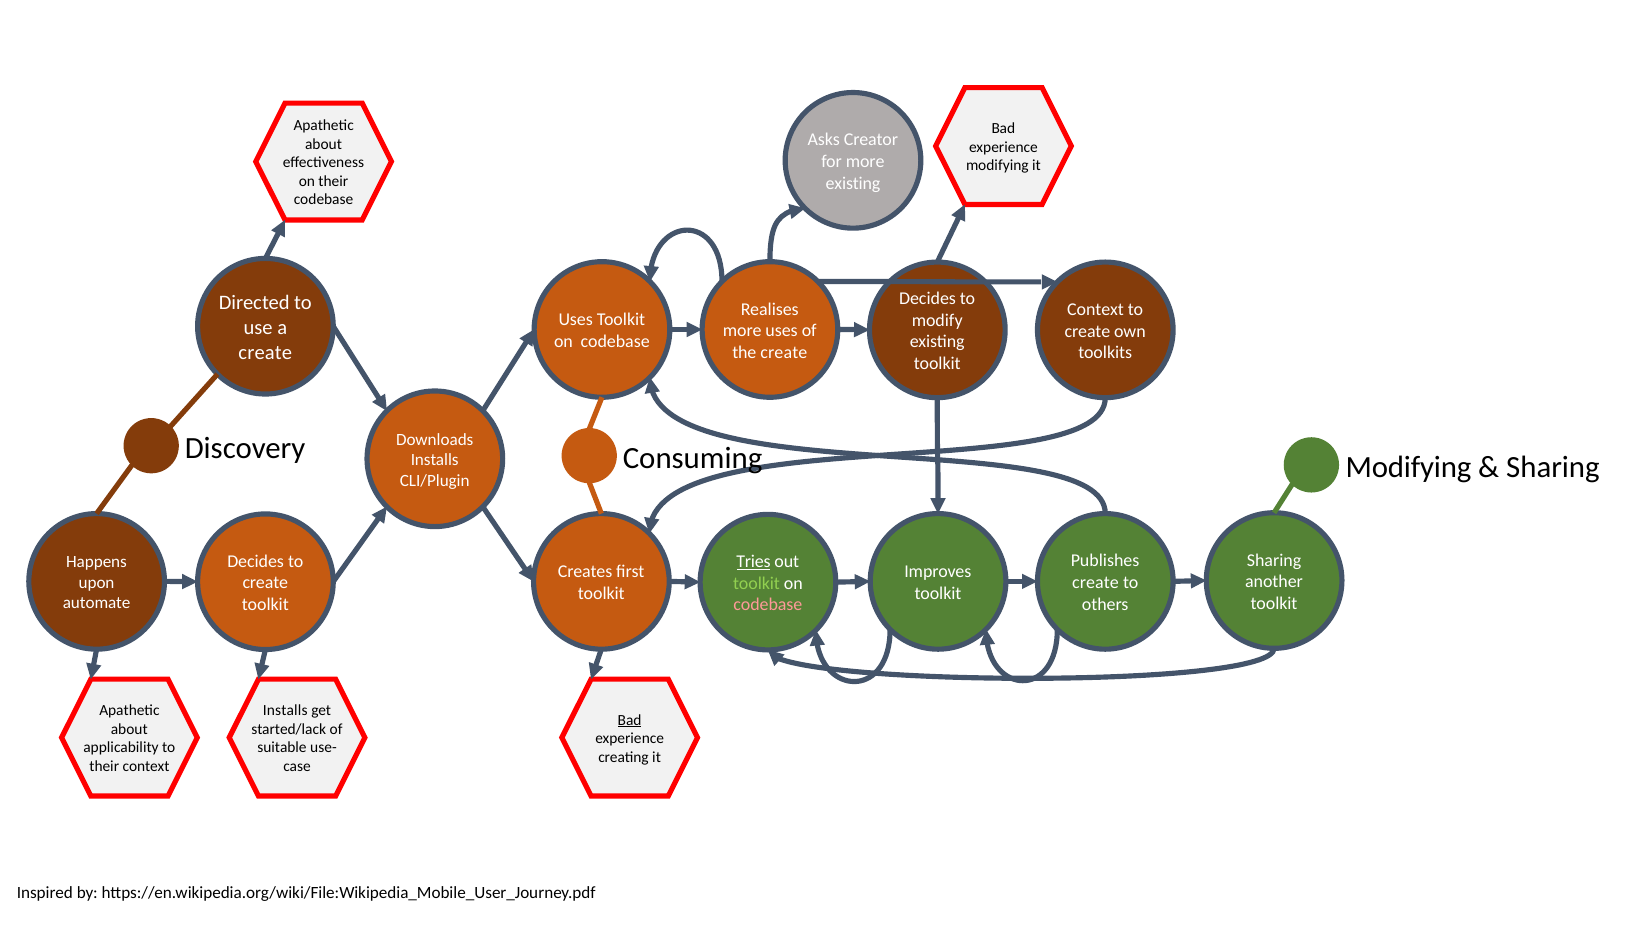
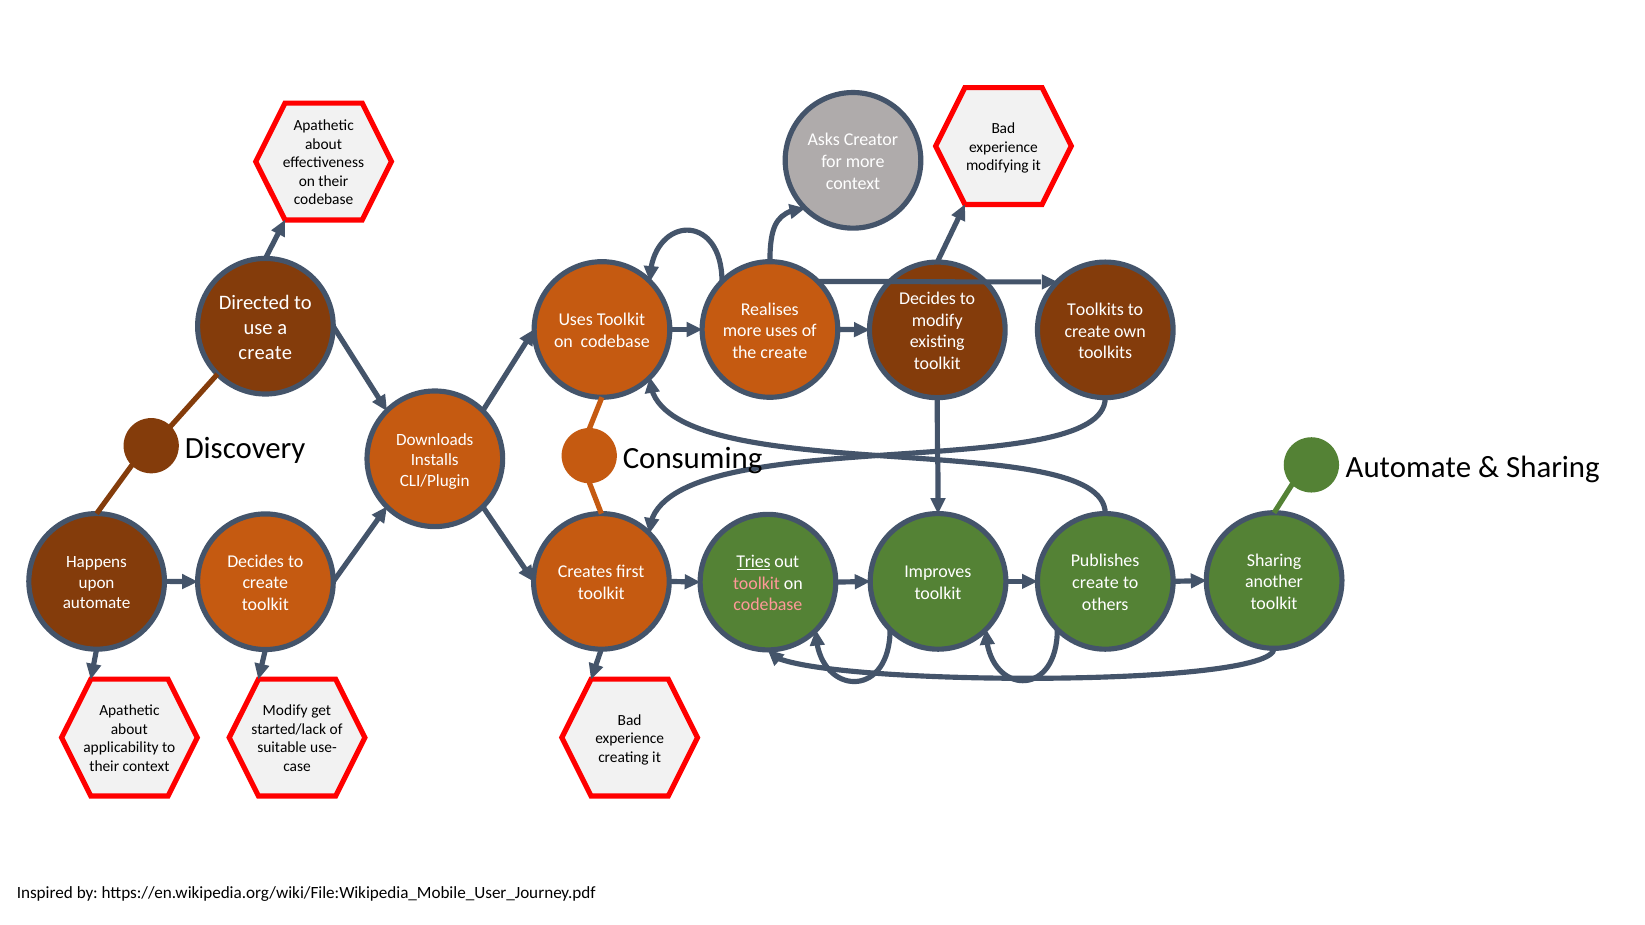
existing at (853, 183): existing -> context
Context at (1096, 310): Context -> Toolkits
Consuming Modifying: Modifying -> Automate
toolkit at (757, 584) colour: light green -> pink
Installs at (285, 711): Installs -> Modify
Bad at (630, 720) underline: present -> none
